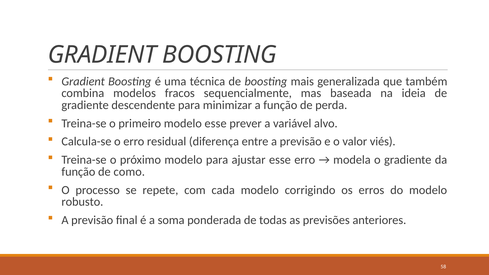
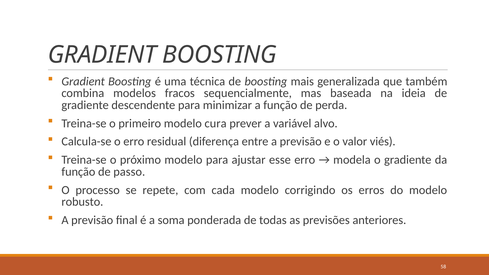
modelo esse: esse -> cura
como: como -> passo
